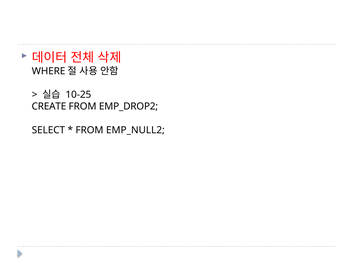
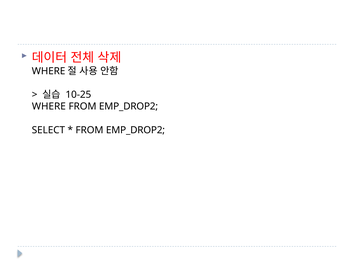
CREATE at (49, 106): CREATE -> WHERE
EMP_NULL2 at (135, 130): EMP_NULL2 -> EMP_DROP2
